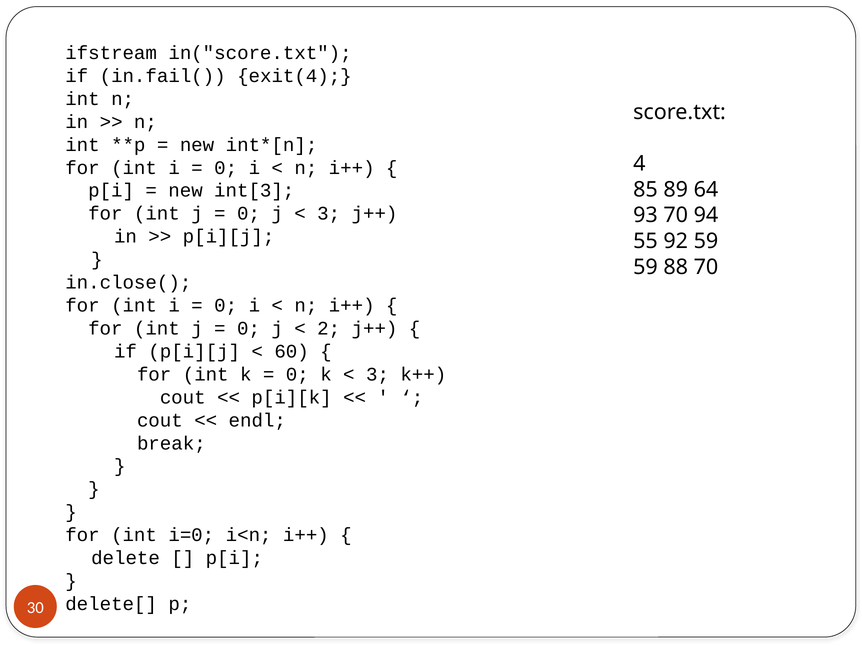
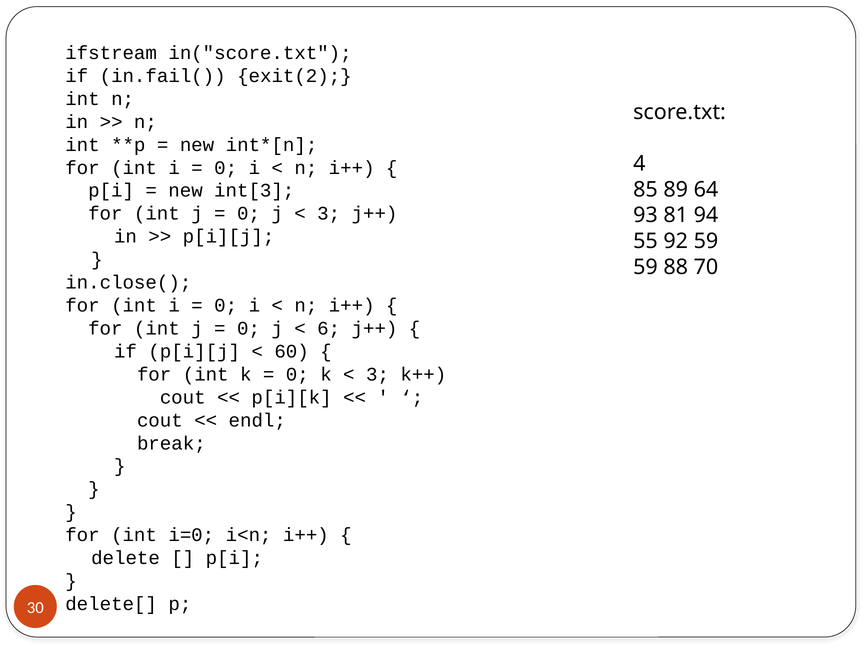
exit(4: exit(4 -> exit(2
93 70: 70 -> 81
2: 2 -> 6
